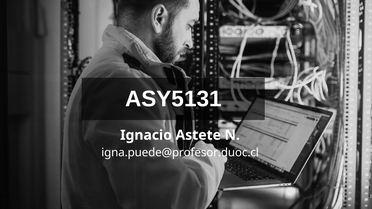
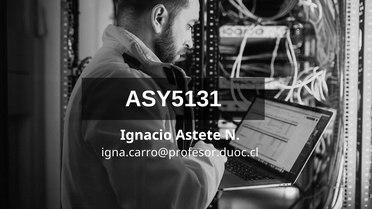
igna.puede@profesor.duoc.cl: igna.puede@profesor.duoc.cl -> igna.carro@profesor.duoc.cl
